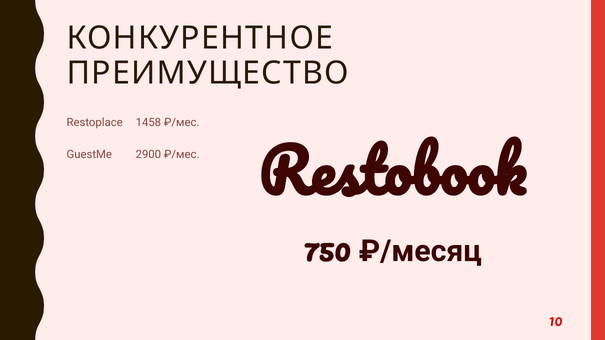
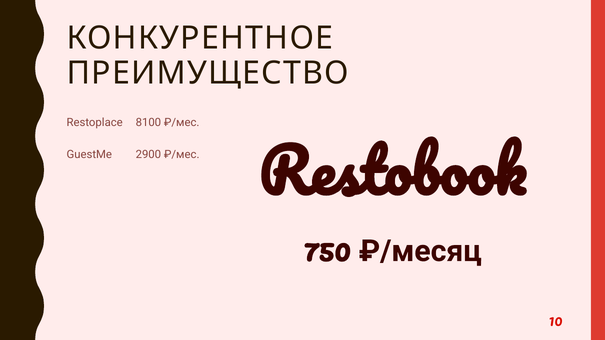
1458: 1458 -> 8100
